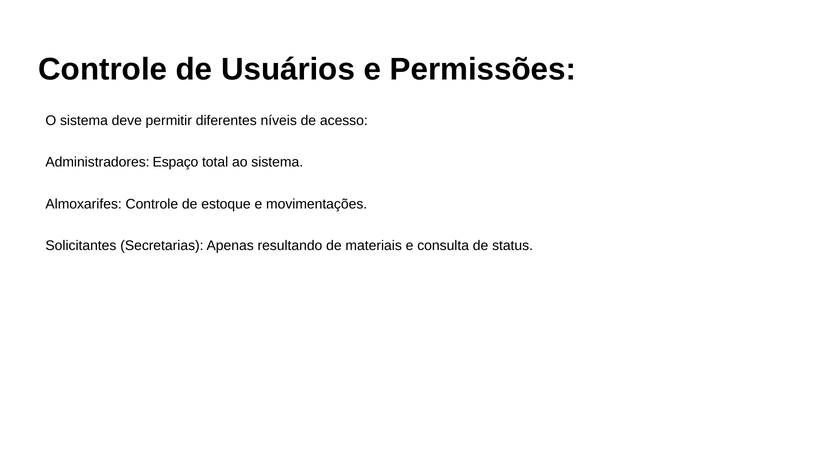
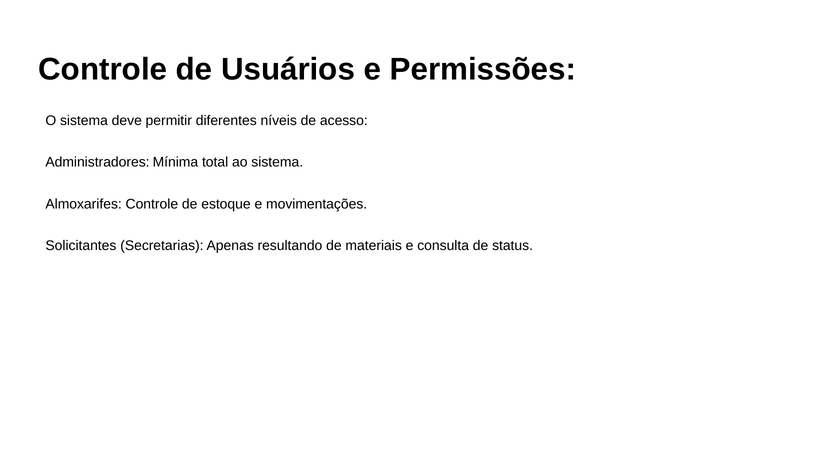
Espaço: Espaço -> Mínima
